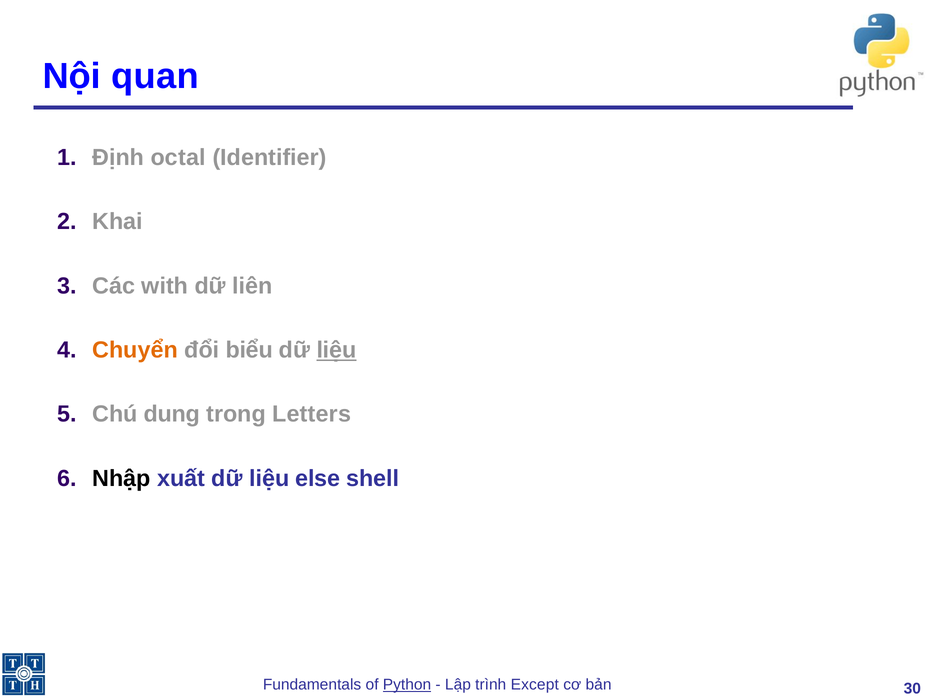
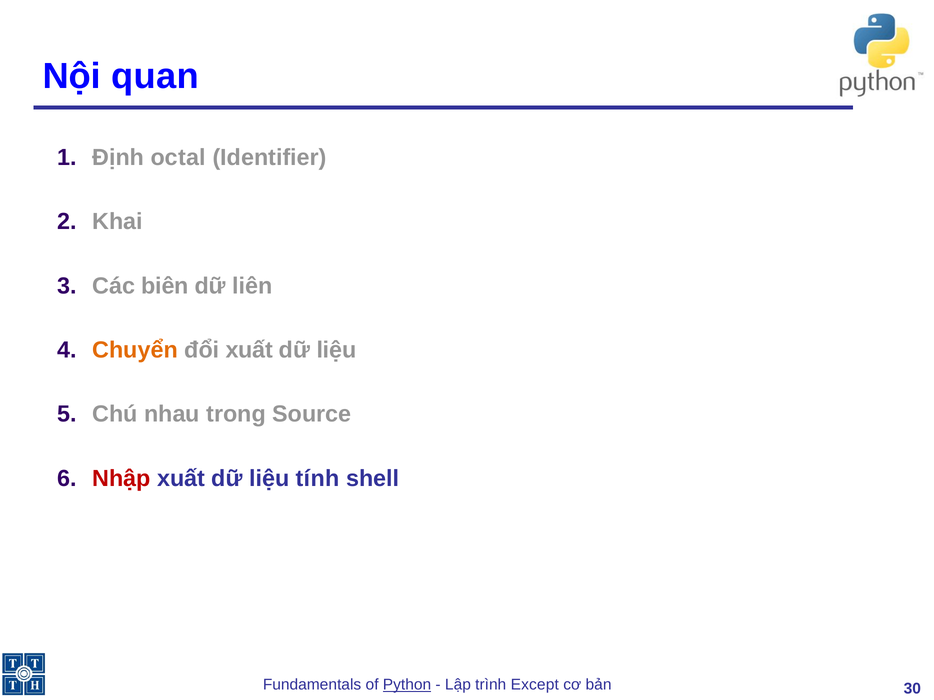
with: with -> biên
đổi biểu: biểu -> xuất
liệu at (337, 350) underline: present -> none
dung: dung -> nhau
Letters: Letters -> Source
Nhập colour: black -> red
else: else -> tính
